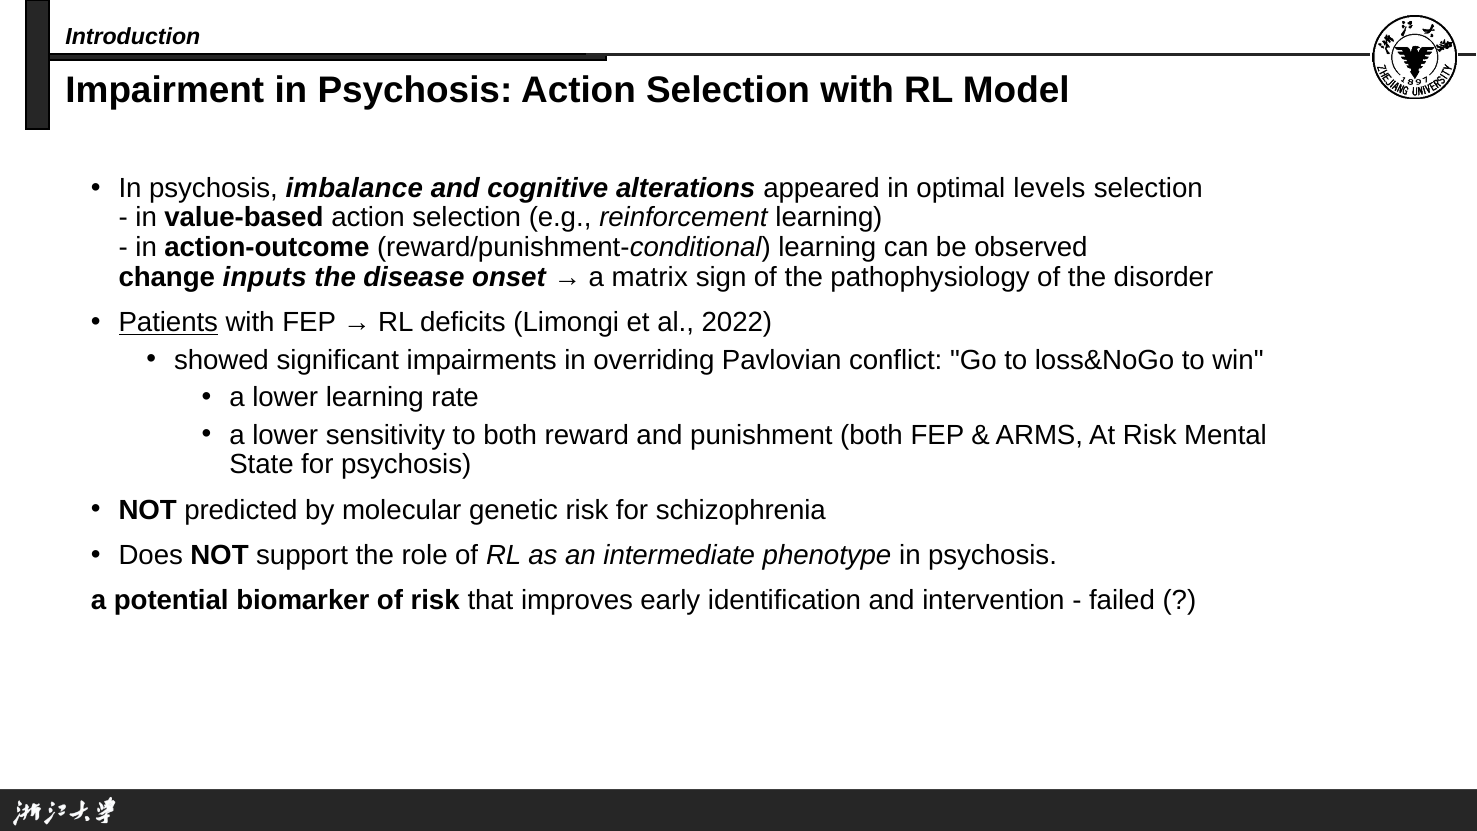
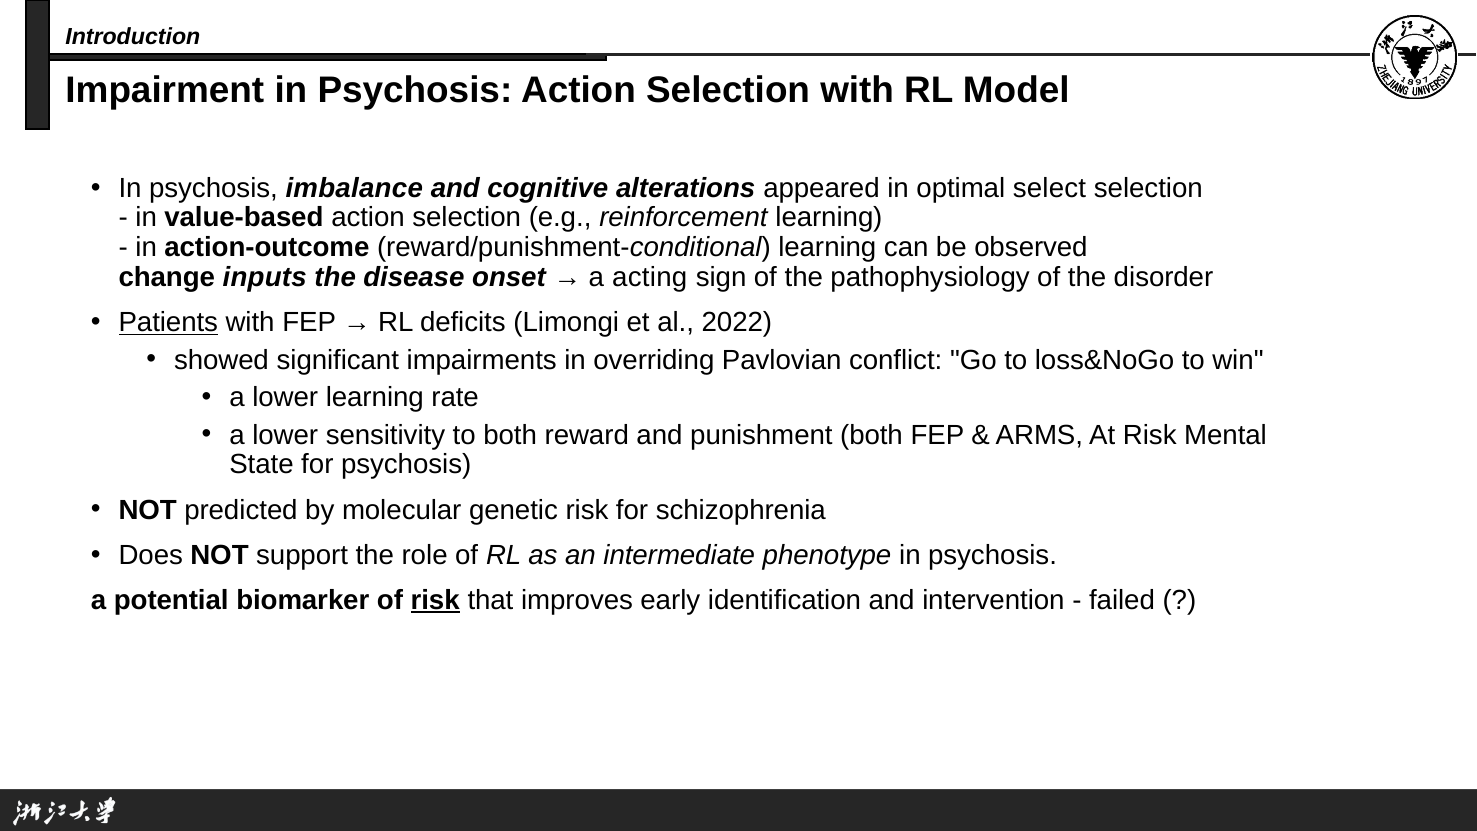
levels: levels -> select
matrix: matrix -> acting
risk at (435, 600) underline: none -> present
